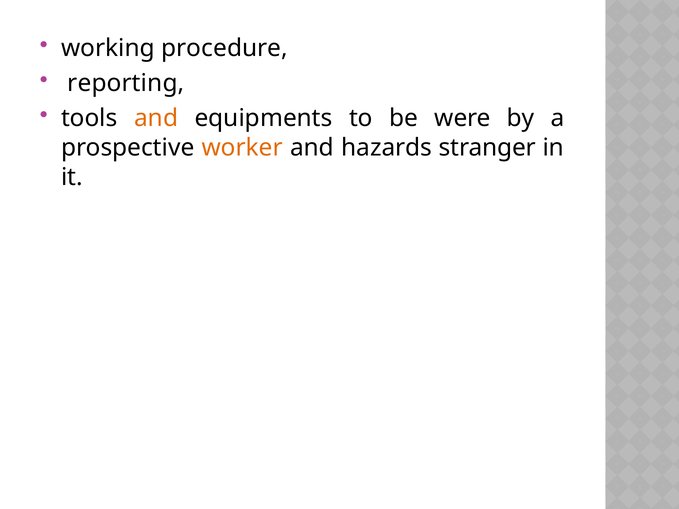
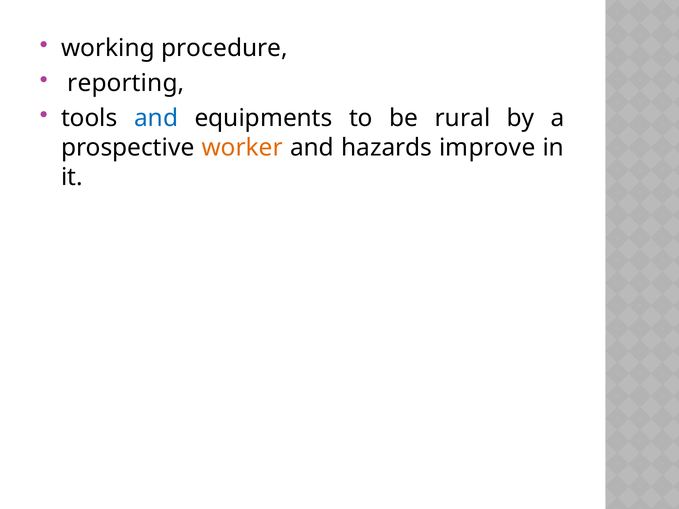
and at (156, 118) colour: orange -> blue
were: were -> rural
stranger: stranger -> improve
